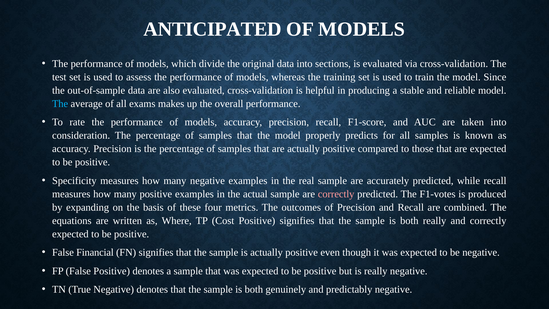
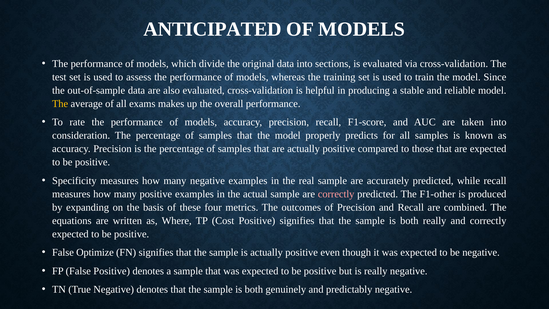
The at (60, 104) colour: light blue -> yellow
F1-votes: F1-votes -> F1-other
Financial: Financial -> Optimize
